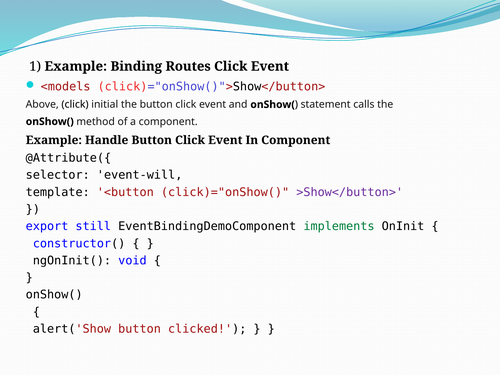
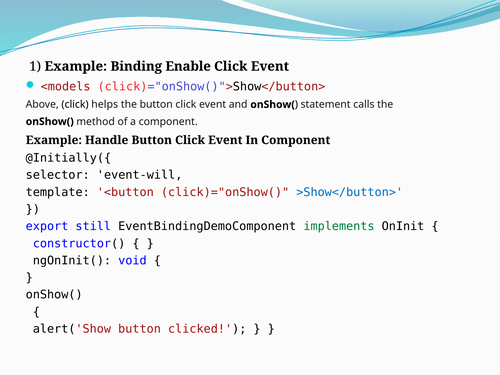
Routes: Routes -> Enable
initial: initial -> helps
@Attribute({: @Attribute({ -> @Initially({
>Show</button> colour: purple -> blue
